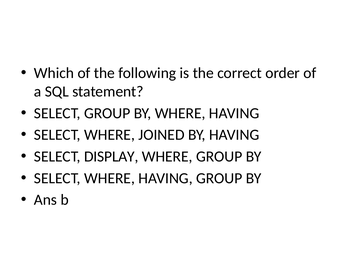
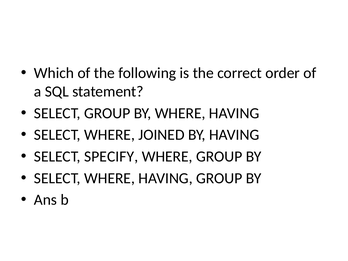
DISPLAY: DISPLAY -> SPECIFY
